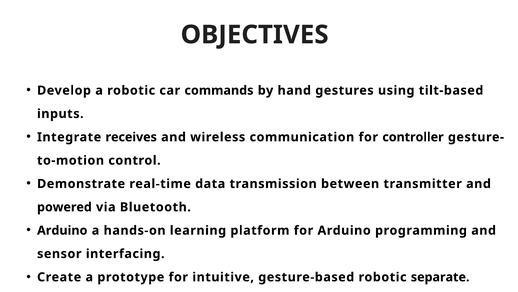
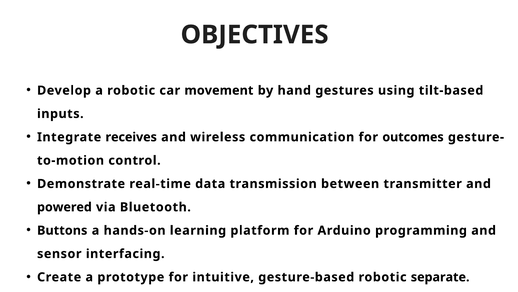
commands: commands -> movement
controller: controller -> outcomes
Arduino at (62, 230): Arduino -> Buttons
